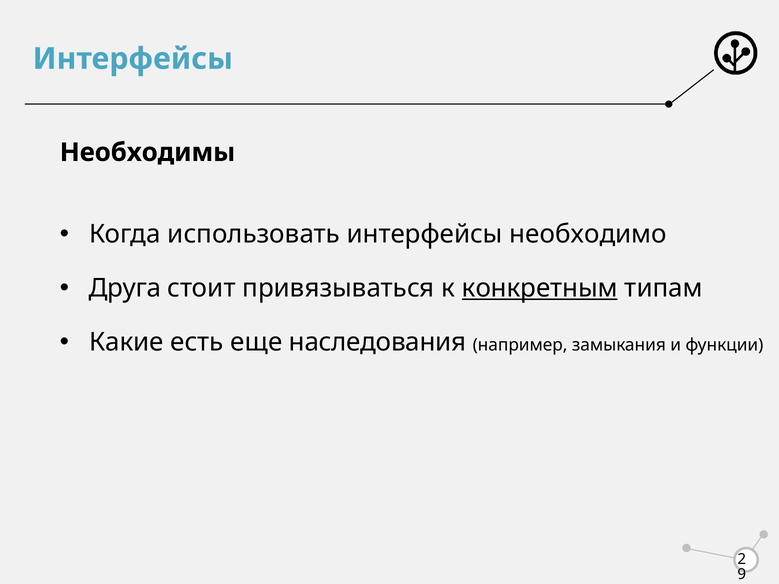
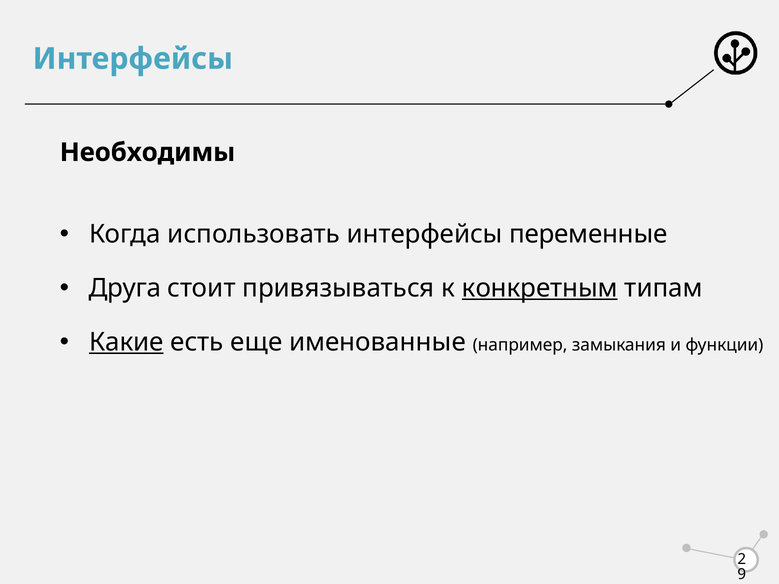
необходимо: необходимо -> переменные
Какие underline: none -> present
наследования: наследования -> именованные
